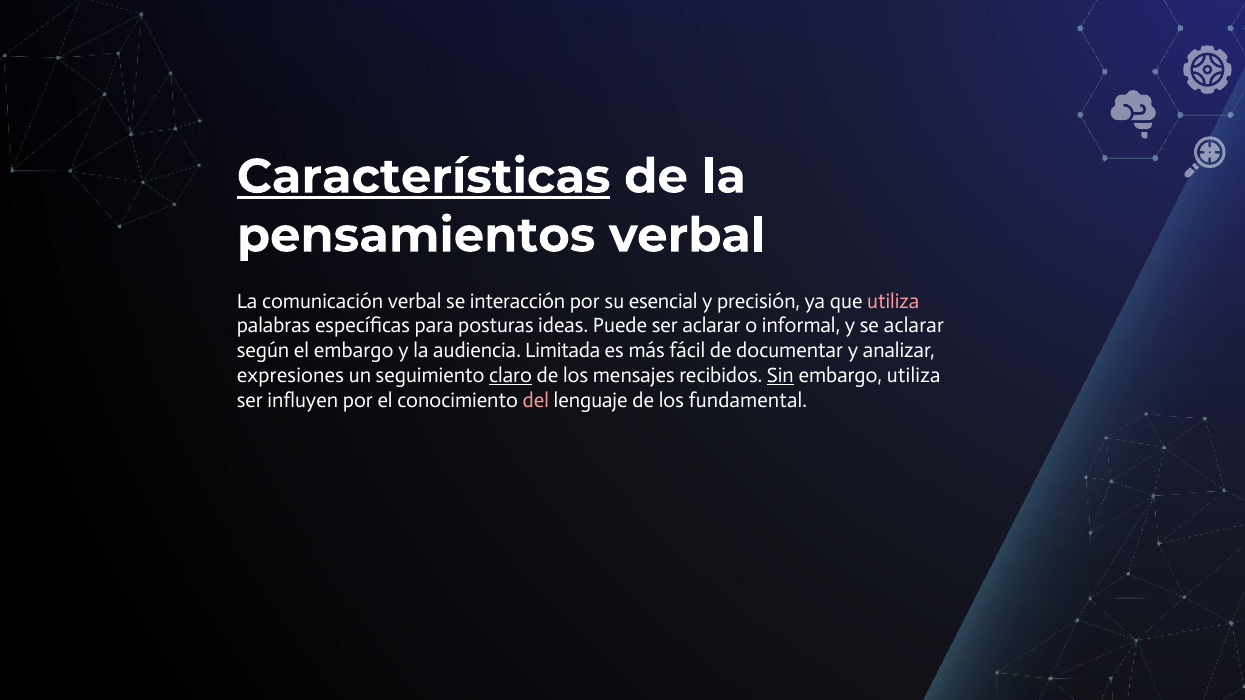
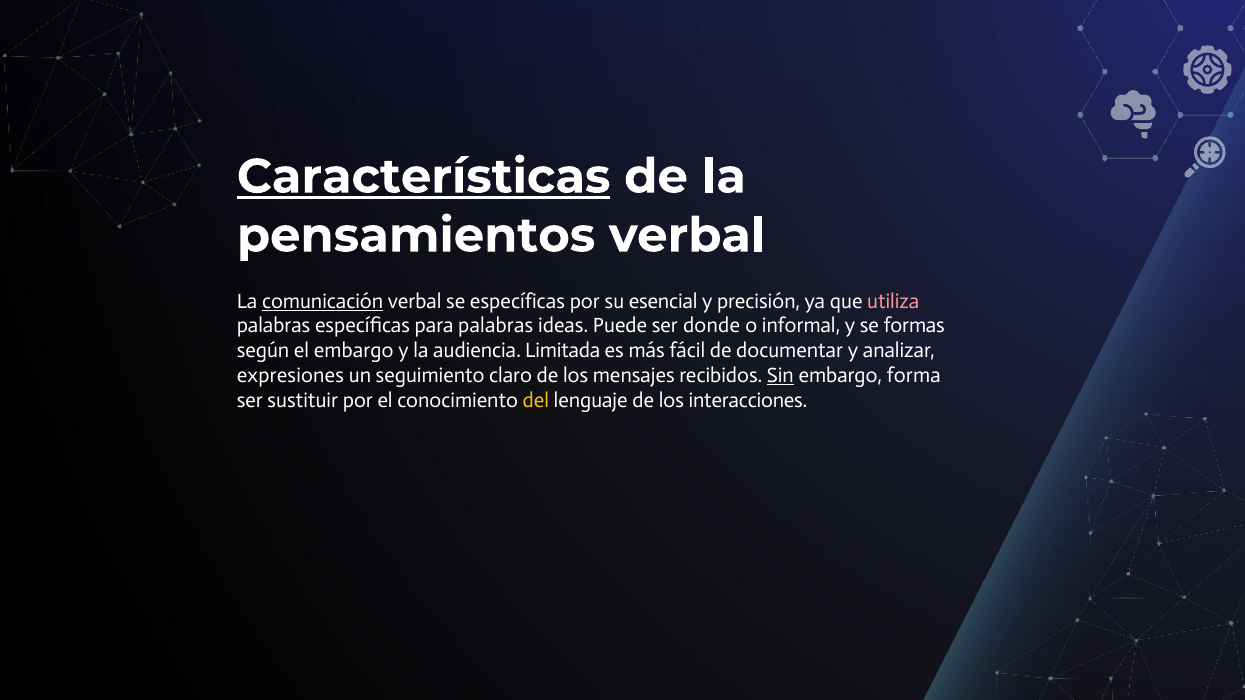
comunicación underline: none -> present
se interacción: interacción -> específicas
para posturas: posturas -> palabras
ser aclarar: aclarar -> donde
se aclarar: aclarar -> formas
claro underline: present -> none
embargo utiliza: utiliza -> forma
influyen: influyen -> sustituir
del colour: pink -> yellow
fundamental: fundamental -> interacciones
